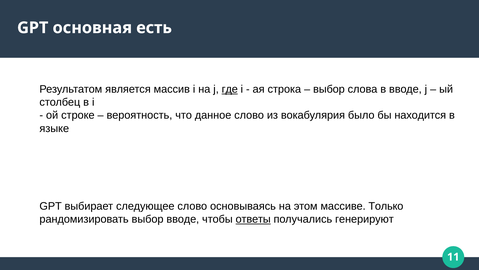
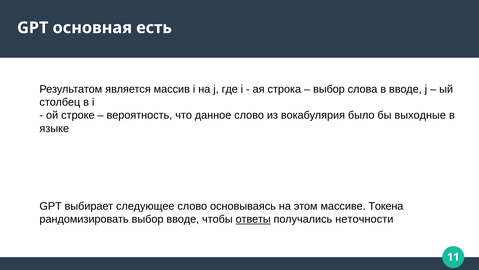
где underline: present -> none
находится: находится -> выходные
Только: Только -> Токена
генерируют: генерируют -> неточности
